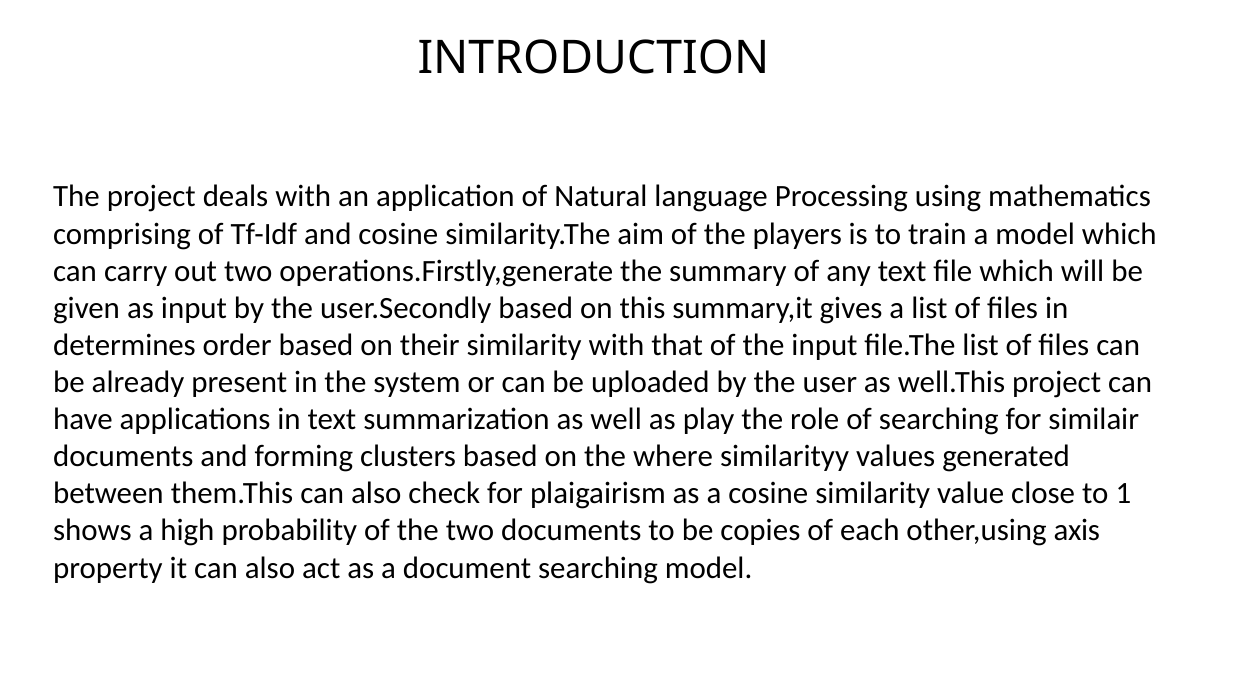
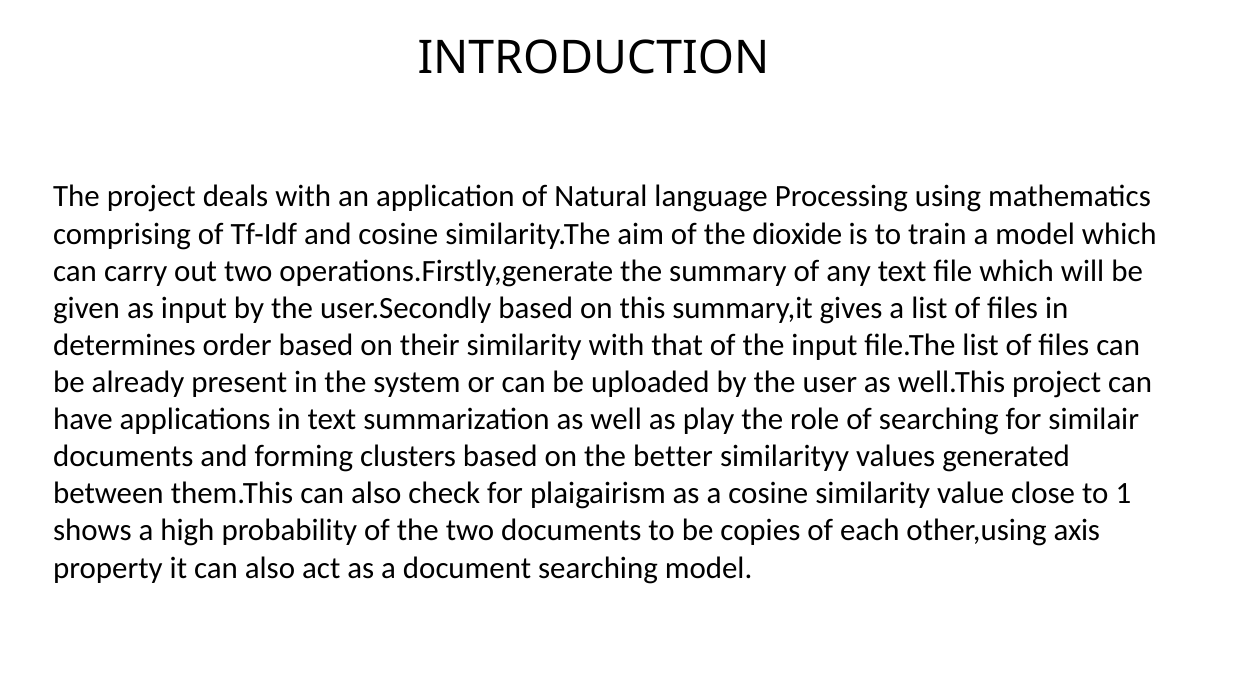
players: players -> dioxide
where: where -> better
